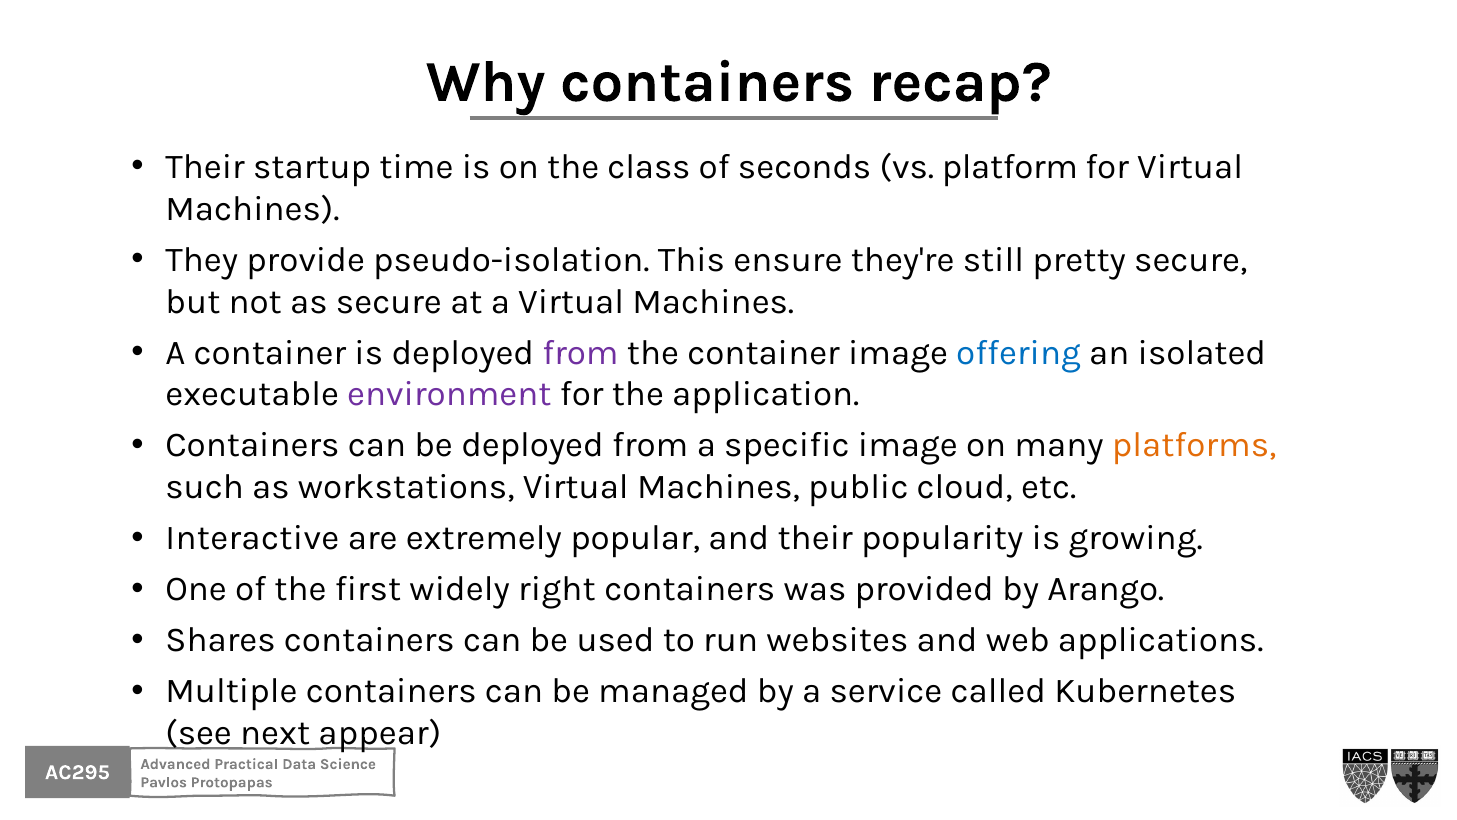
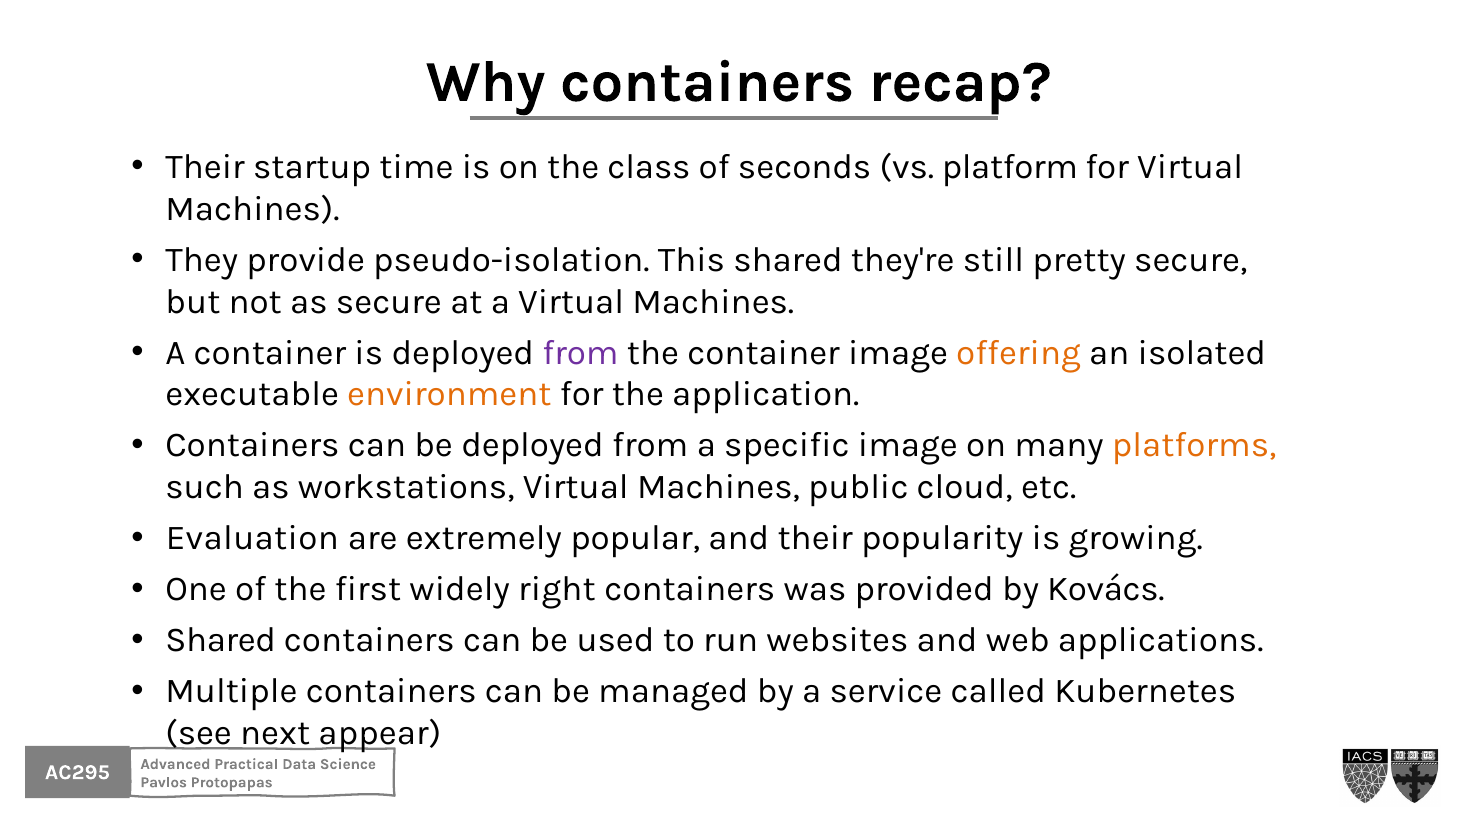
This ensure: ensure -> shared
offering colour: blue -> orange
environment colour: purple -> orange
Interactive: Interactive -> Evaluation
Arango: Arango -> Kovács
Shares at (221, 640): Shares -> Shared
